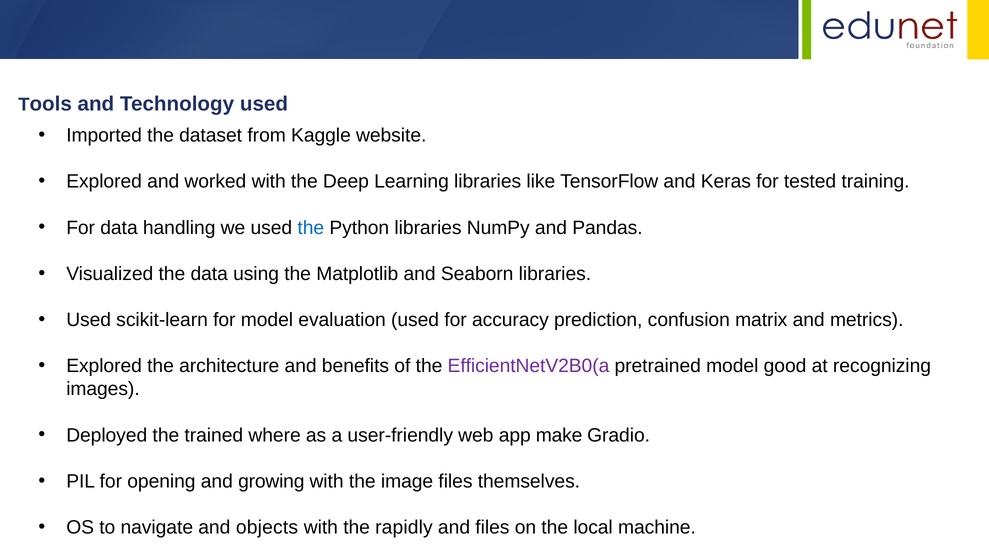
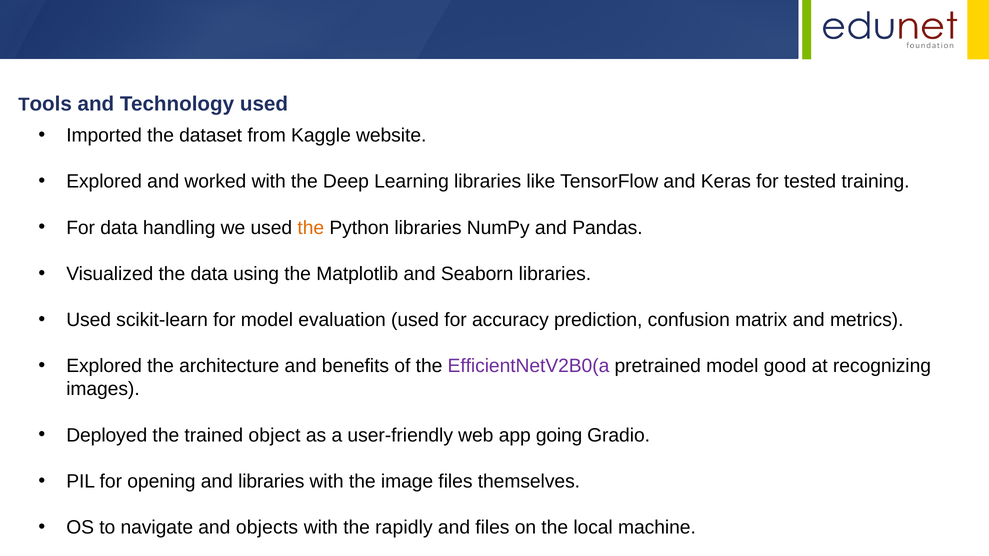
the at (311, 228) colour: blue -> orange
where: where -> object
make: make -> going
and growing: growing -> libraries
